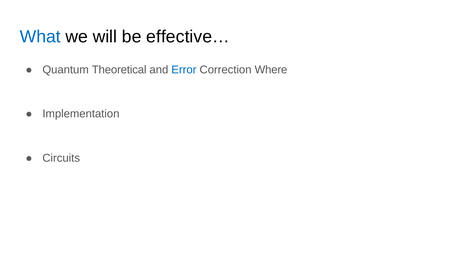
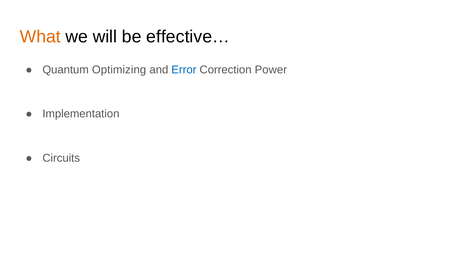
What colour: blue -> orange
Theoretical: Theoretical -> Optimizing
Where: Where -> Power
